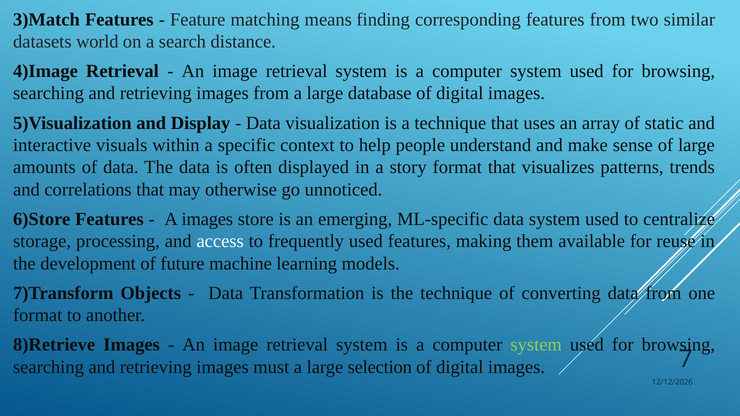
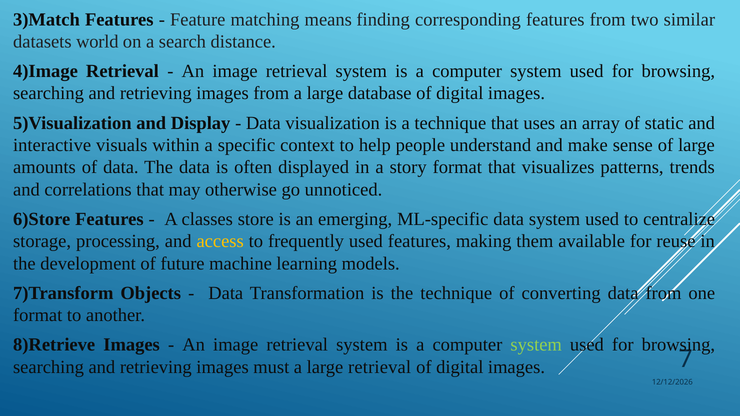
A images: images -> classes
access colour: white -> yellow
large selection: selection -> retrieval
